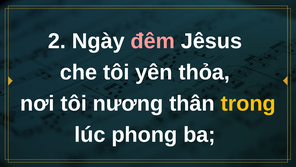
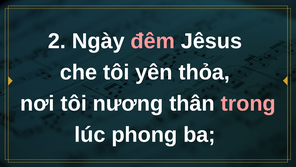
trong colour: yellow -> pink
